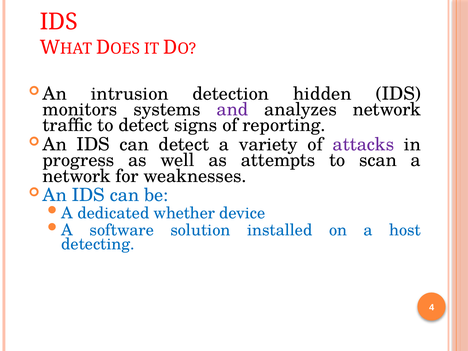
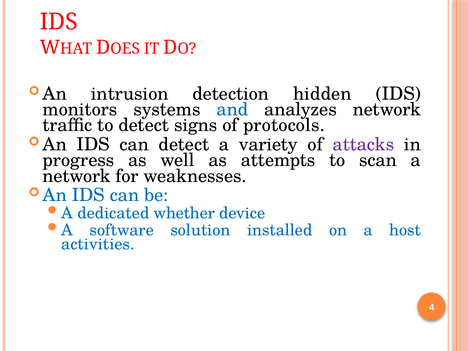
and colour: purple -> blue
reporting: reporting -> protocols
detecting: detecting -> activities
